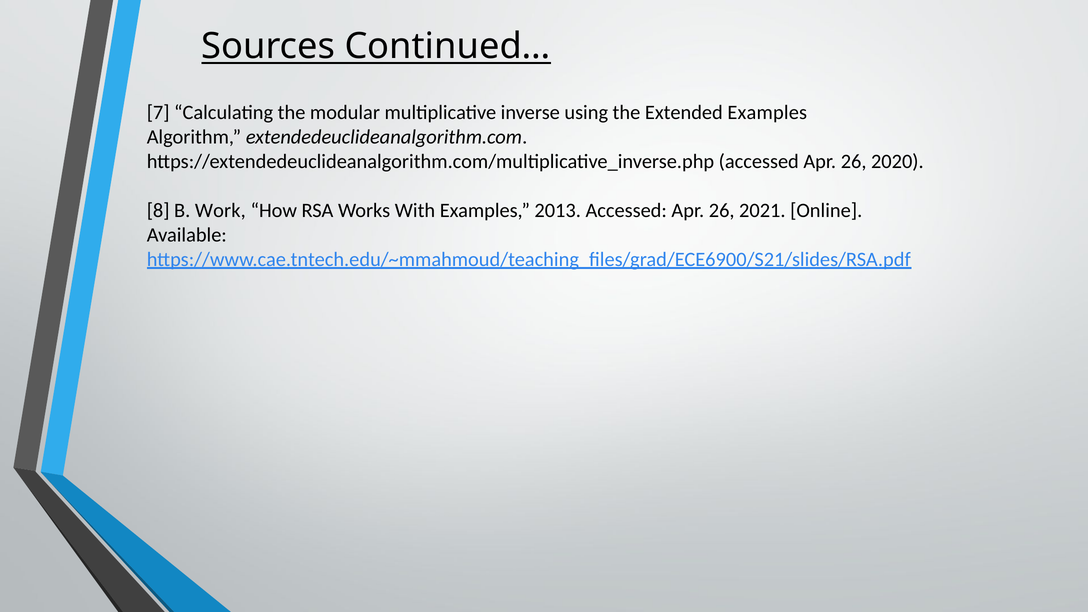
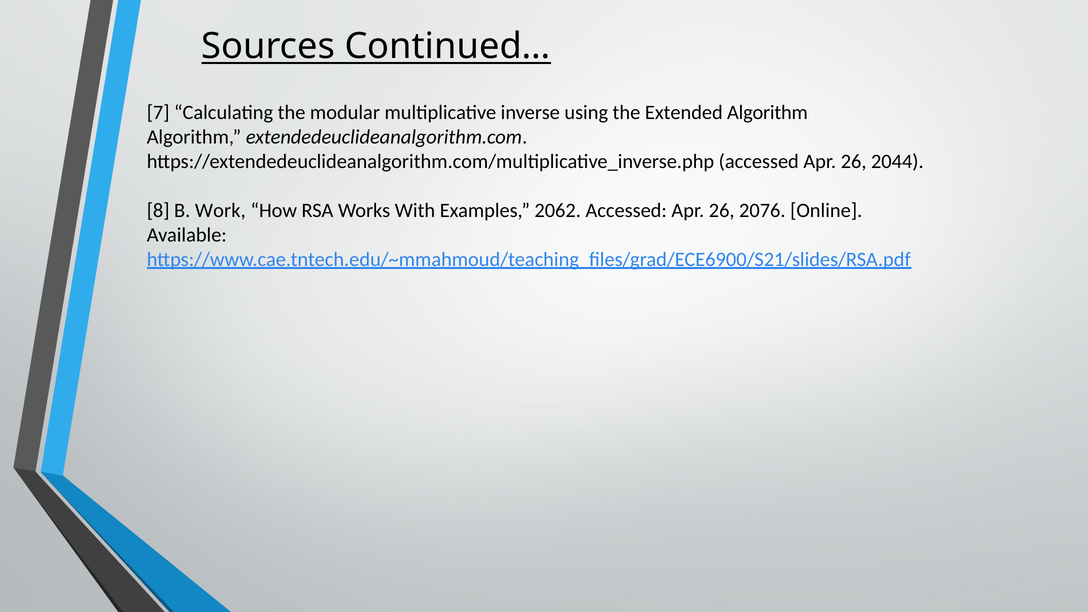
Extended Examples: Examples -> Algorithm
2020: 2020 -> 2044
2013: 2013 -> 2062
2021: 2021 -> 2076
